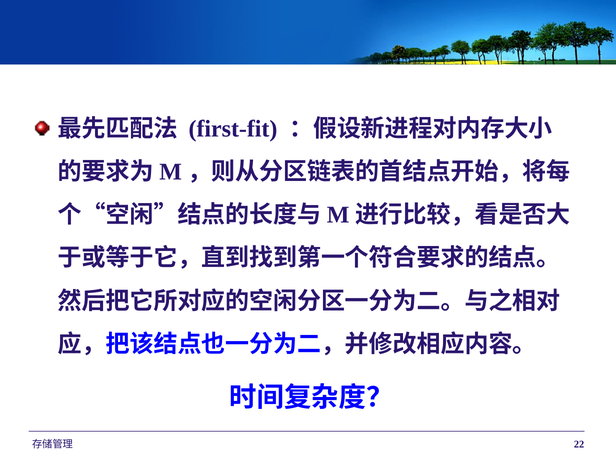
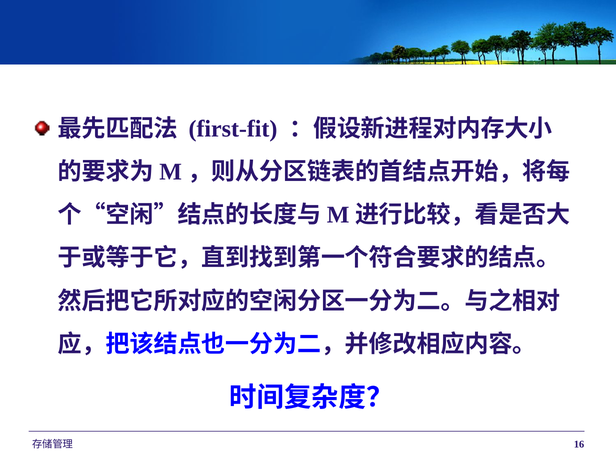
22: 22 -> 16
